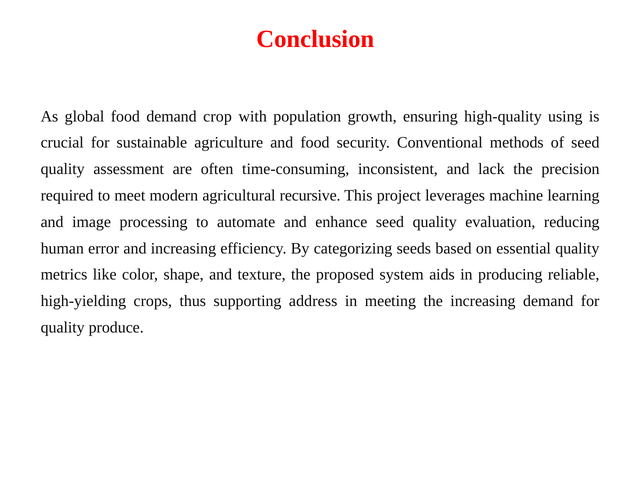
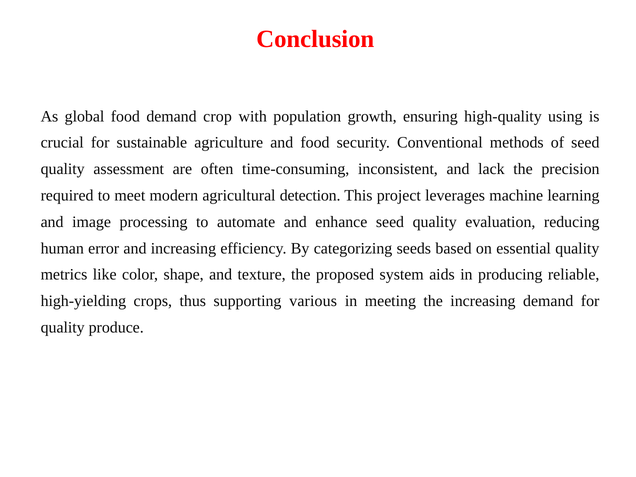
recursive: recursive -> detection
address: address -> various
